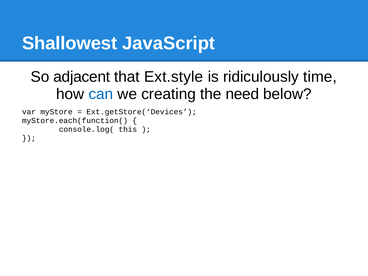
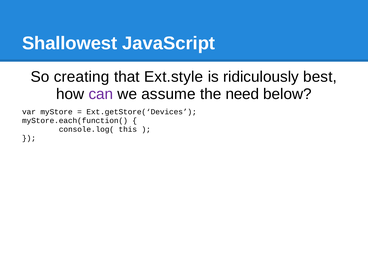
adjacent: adjacent -> creating
time: time -> best
can colour: blue -> purple
creating: creating -> assume
